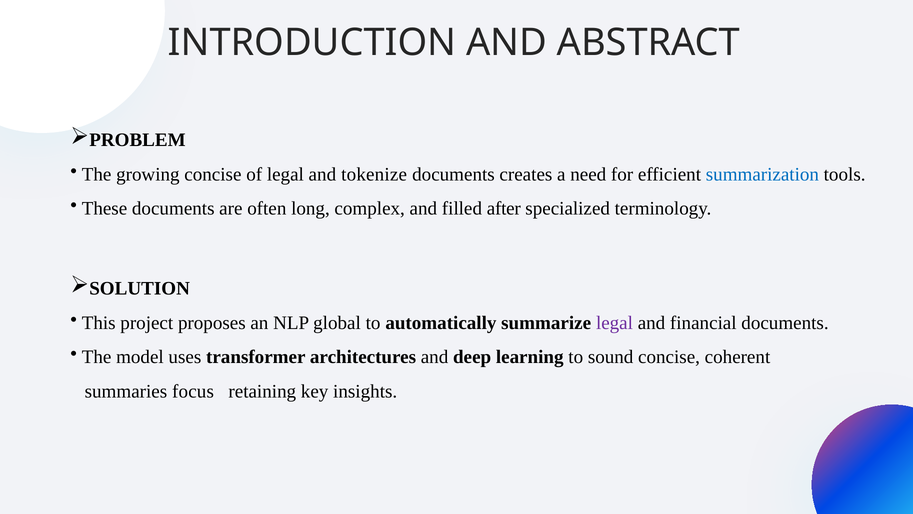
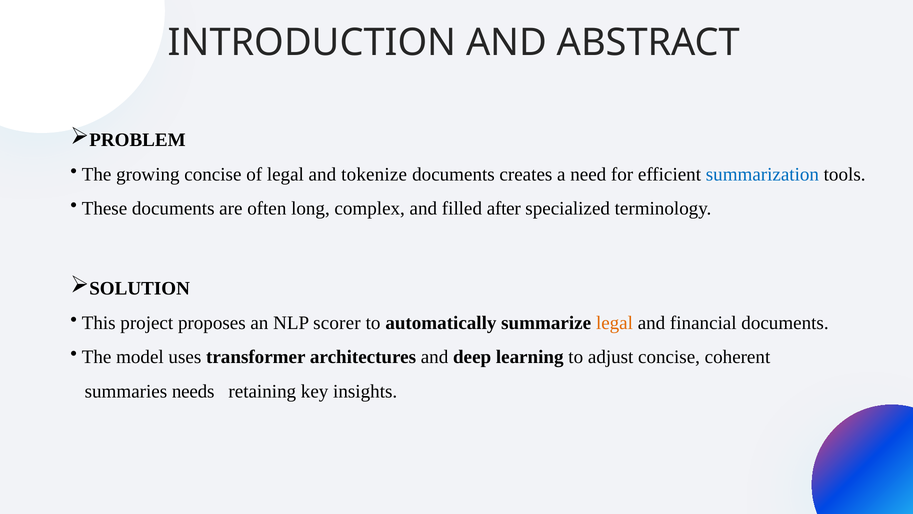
global: global -> scorer
legal at (614, 323) colour: purple -> orange
sound: sound -> adjust
focus: focus -> needs
